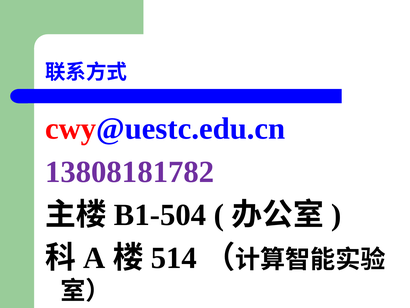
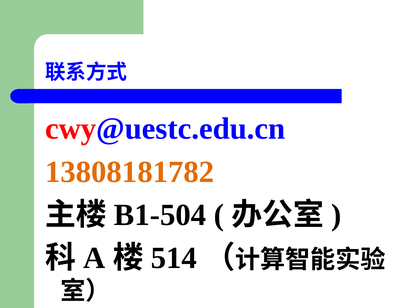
13808181782 colour: purple -> orange
